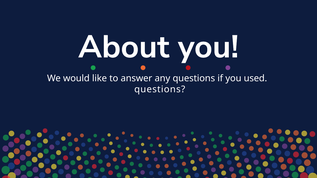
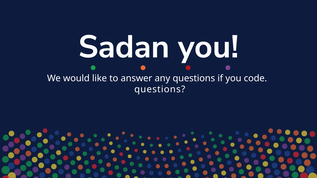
About: About -> Sadan
used: used -> code
